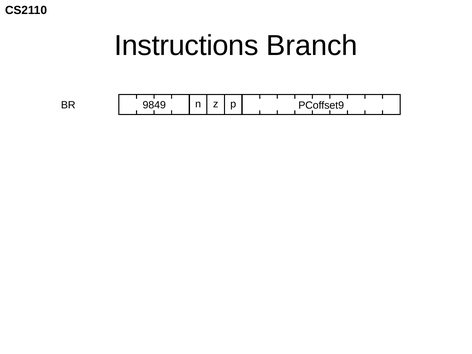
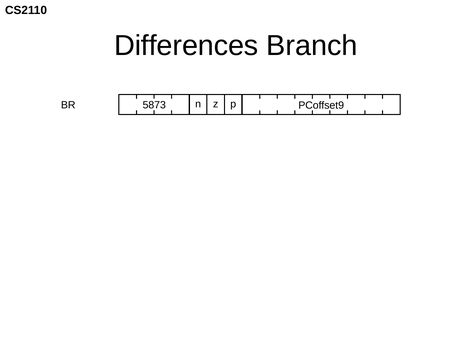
Instructions: Instructions -> Differences
9849: 9849 -> 5873
